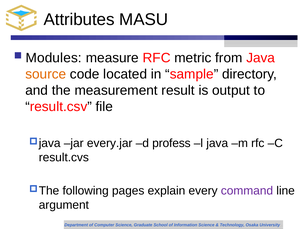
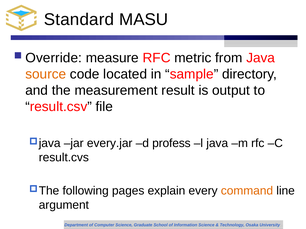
Attributes: Attributes -> Standard
Modules: Modules -> Override
command colour: purple -> orange
